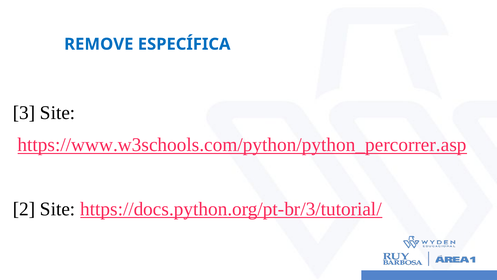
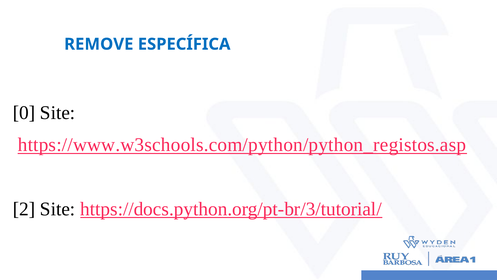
3: 3 -> 0
https://www.w3schools.com/python/python_percorrer.asp: https://www.w3schools.com/python/python_percorrer.asp -> https://www.w3schools.com/python/python_registos.asp
